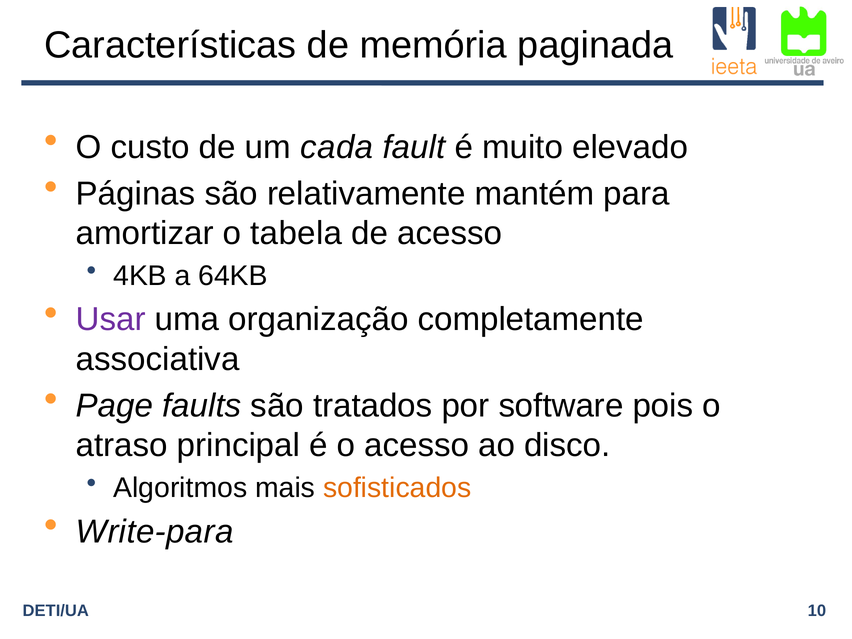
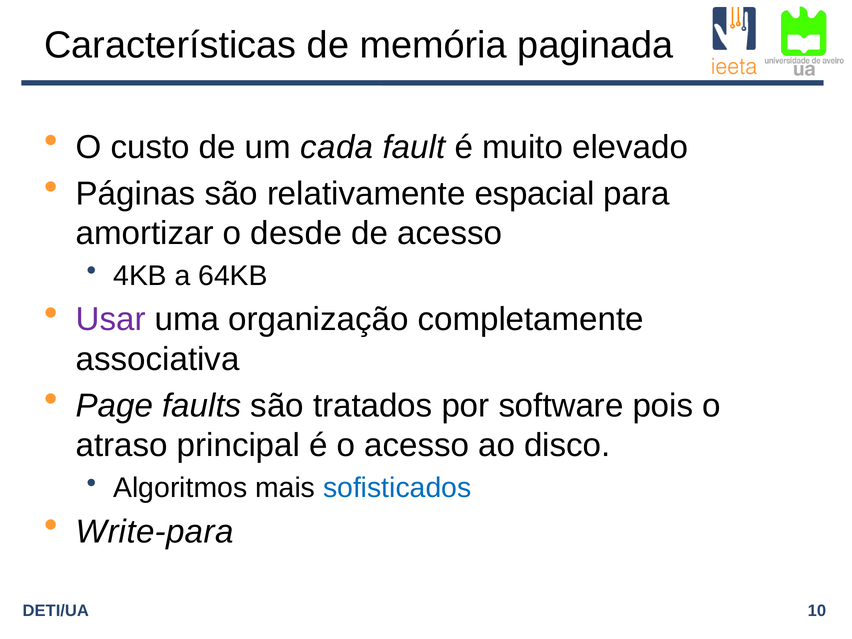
mantém: mantém -> espacial
tabela: tabela -> desde
sofisticados colour: orange -> blue
